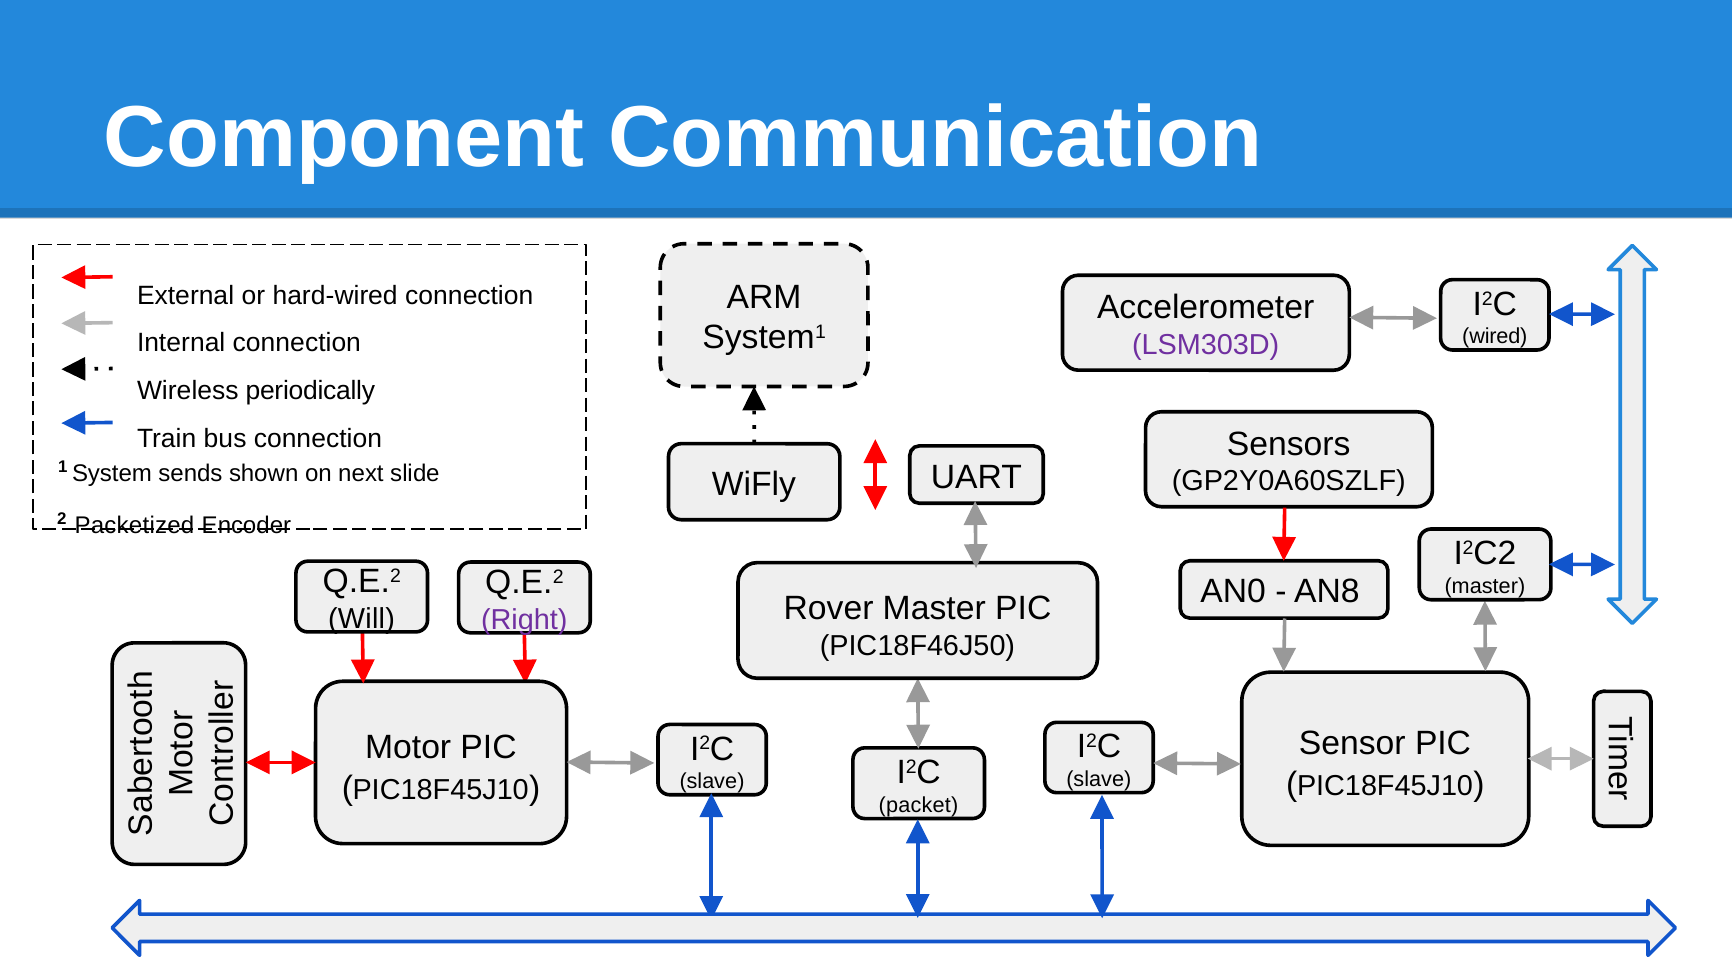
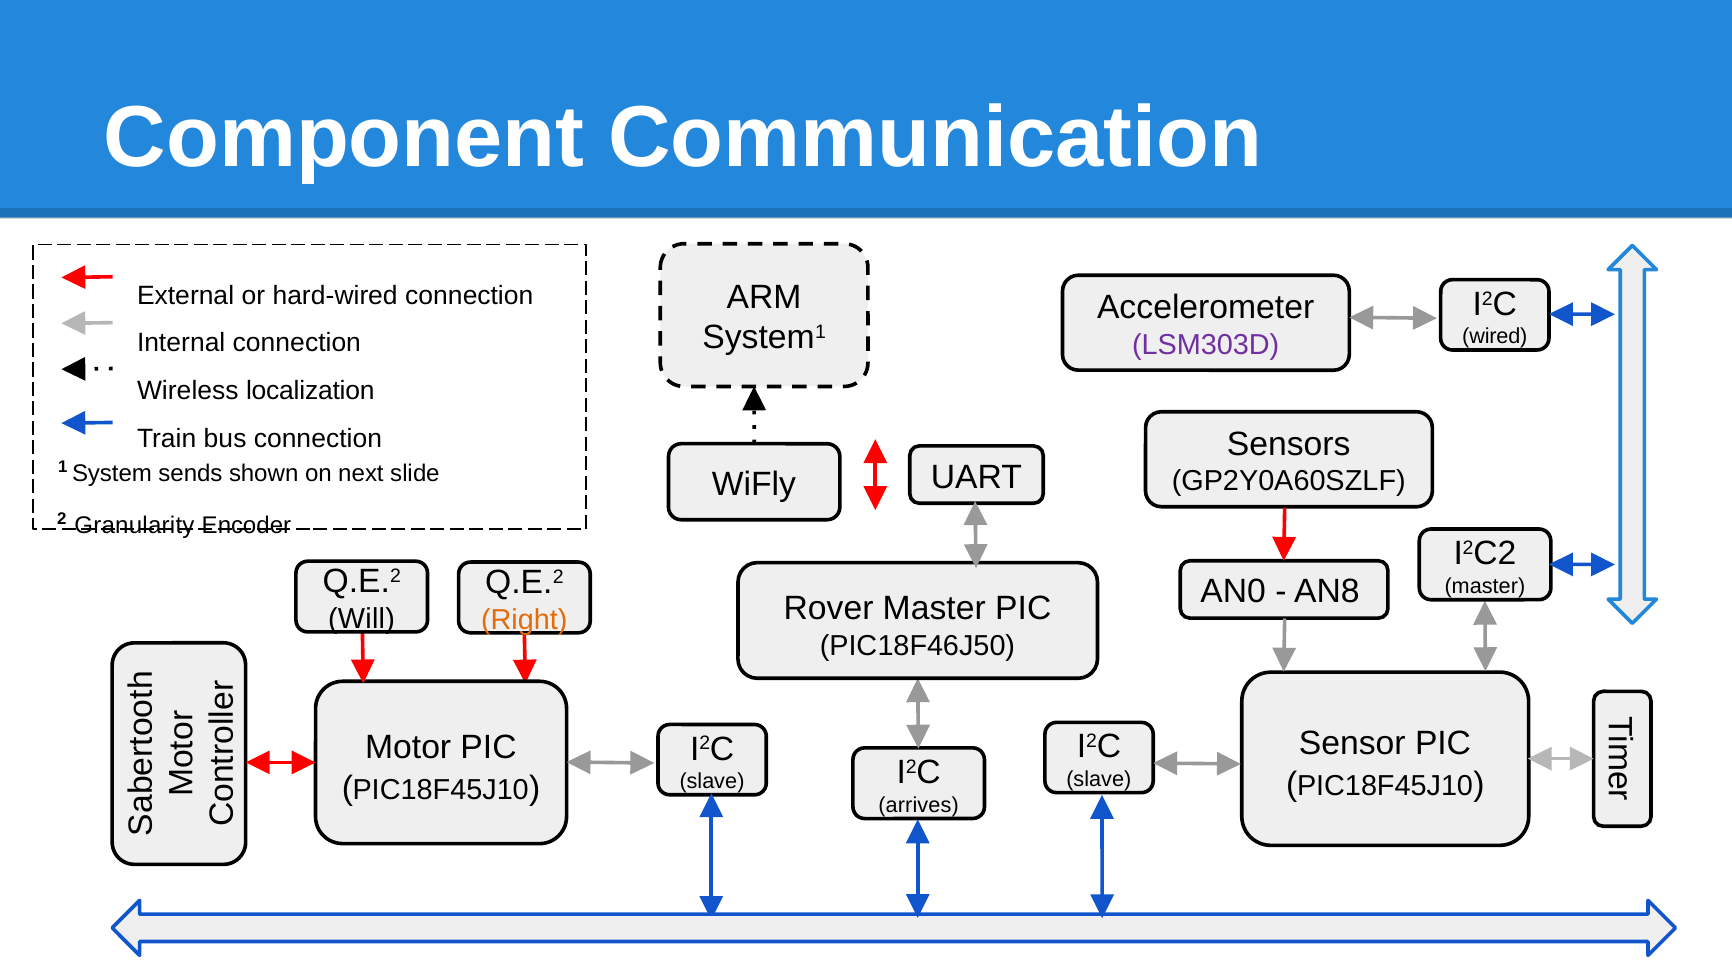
periodically: periodically -> localization
Packetized: Packetized -> Granularity
Right colour: purple -> orange
packet: packet -> arrives
